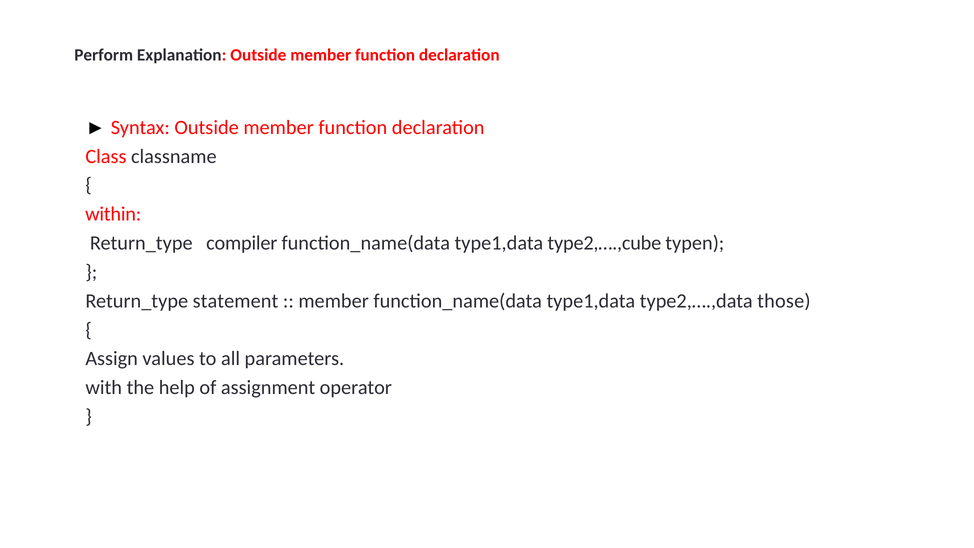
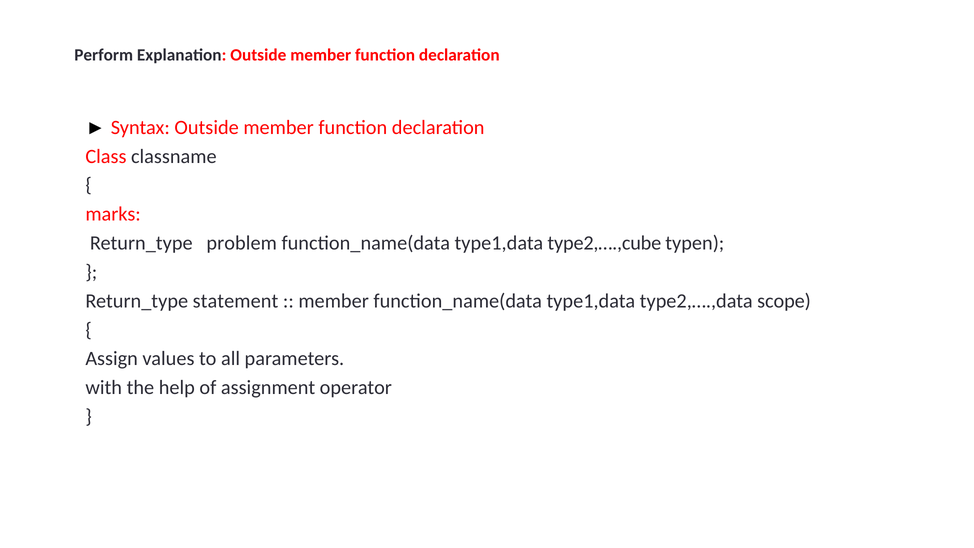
within: within -> marks
compiler: compiler -> problem
those: those -> scope
